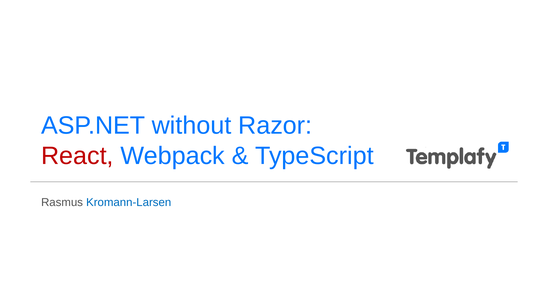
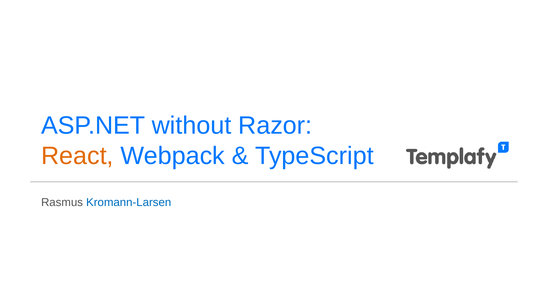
React colour: red -> orange
